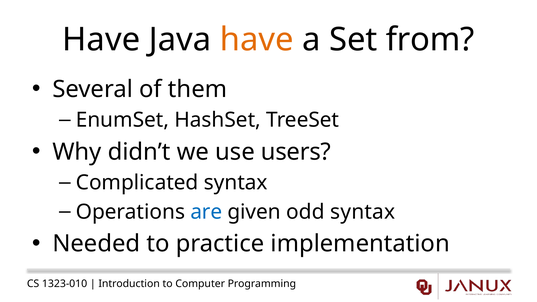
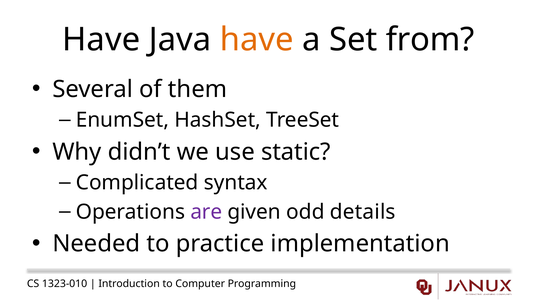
users: users -> static
are colour: blue -> purple
odd syntax: syntax -> details
